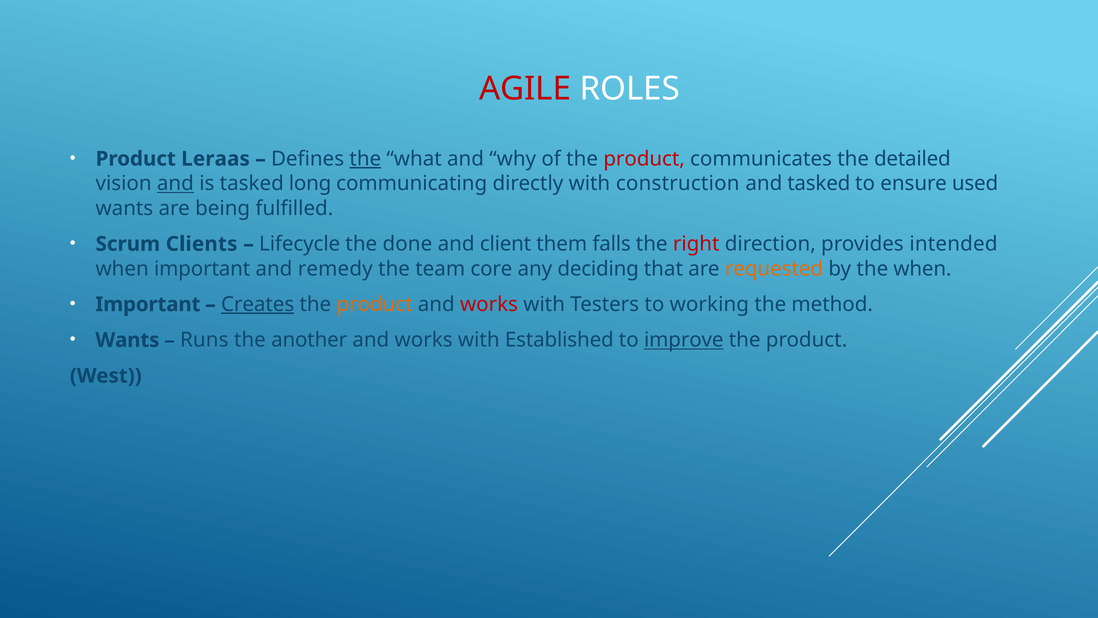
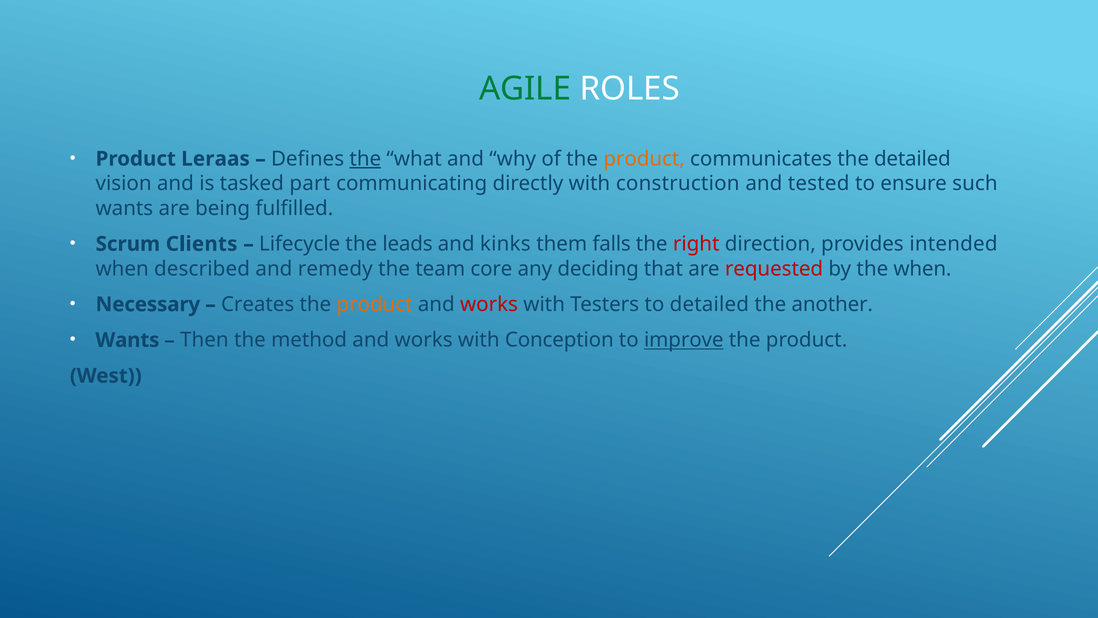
AGILE colour: red -> green
product at (644, 159) colour: red -> orange
and at (175, 183) underline: present -> none
long: long -> part
and tasked: tasked -> tested
used: used -> such
done: done -> leads
client: client -> kinks
when important: important -> described
requested colour: orange -> red
Important at (148, 304): Important -> Necessary
Creates underline: present -> none
to working: working -> detailed
method: method -> another
Runs: Runs -> Then
another: another -> method
Established: Established -> Conception
